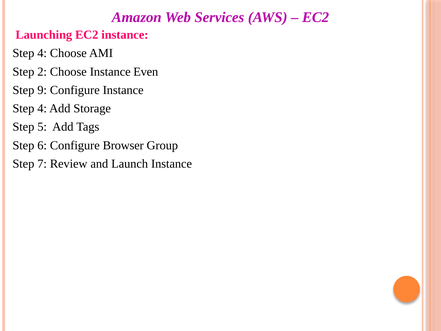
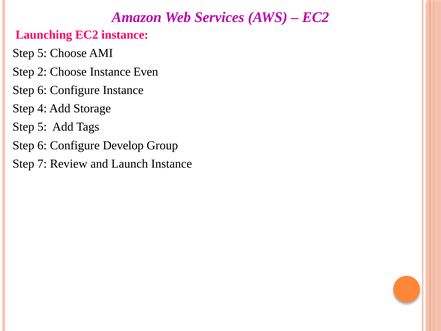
4 at (42, 53): 4 -> 5
9 at (42, 90): 9 -> 6
Browser: Browser -> Develop
